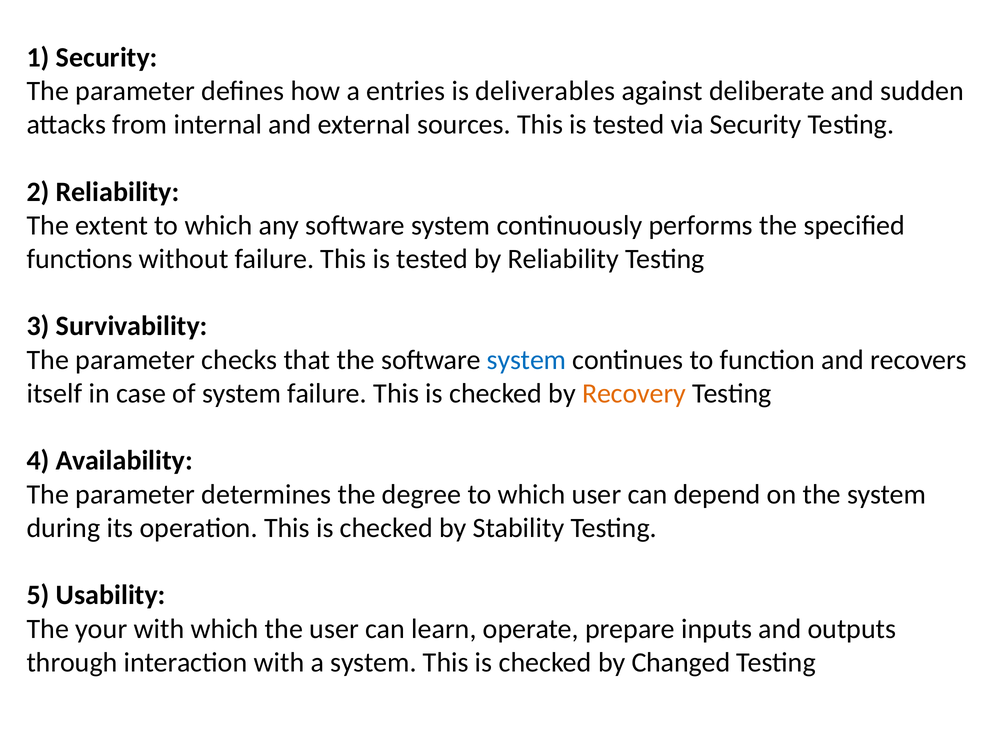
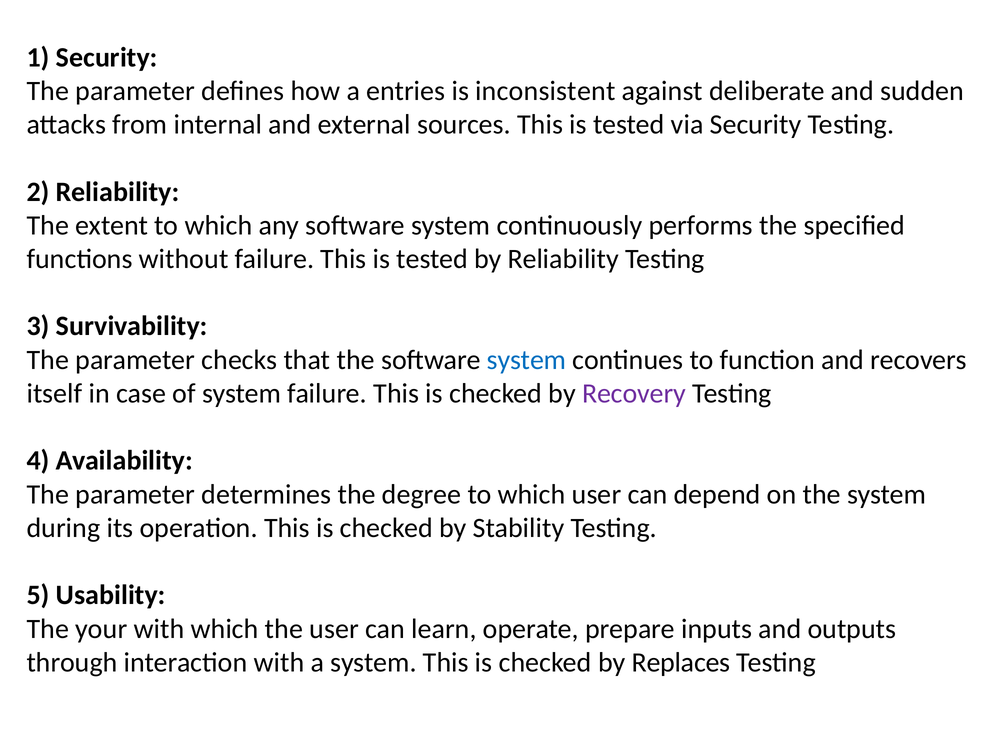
deliverables: deliverables -> inconsistent
Recovery colour: orange -> purple
Changed: Changed -> Replaces
